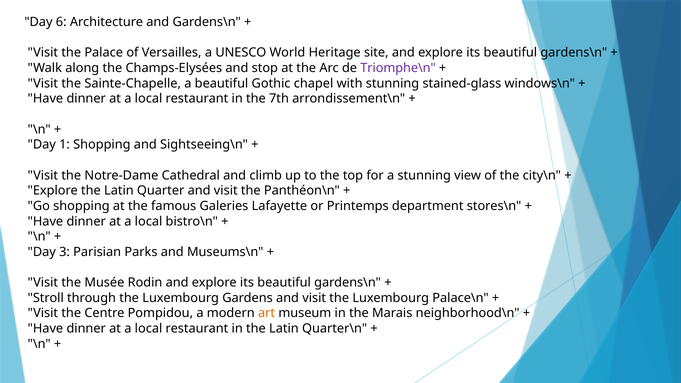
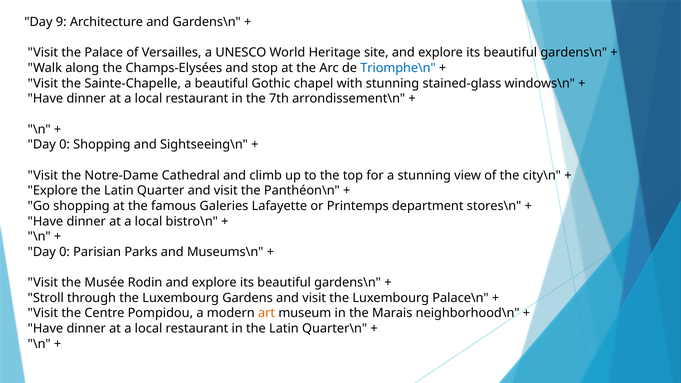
6: 6 -> 9
Triomphe\n colour: purple -> blue
1 at (65, 145): 1 -> 0
3 at (65, 252): 3 -> 0
